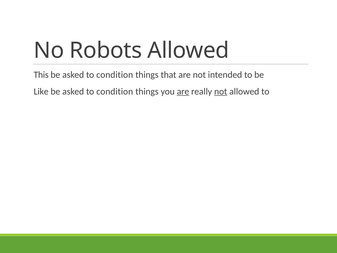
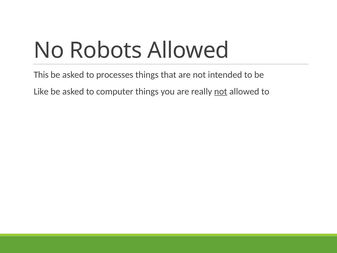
condition at (115, 75): condition -> processes
condition at (115, 91): condition -> computer
are at (183, 91) underline: present -> none
